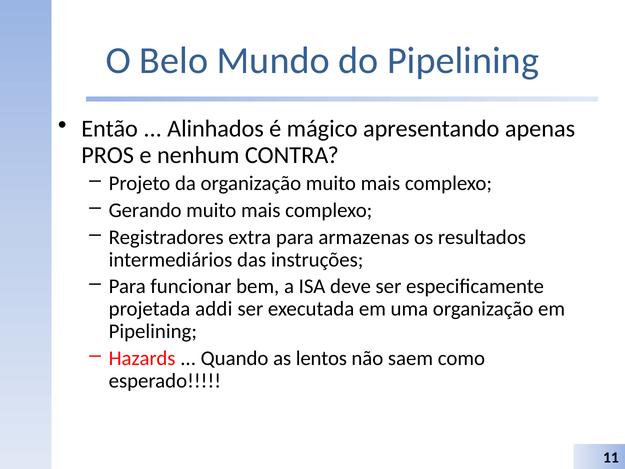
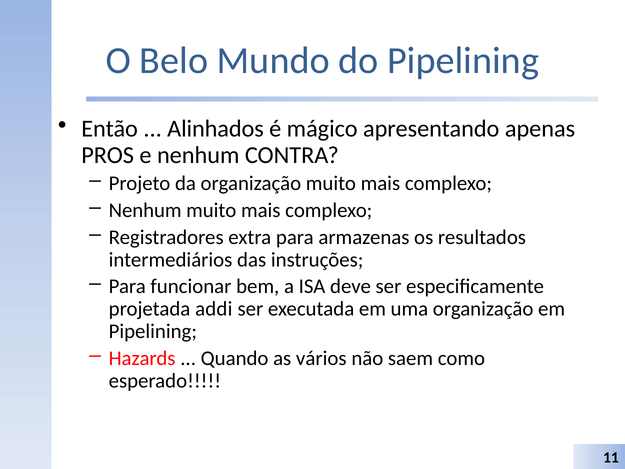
Gerando at (145, 210): Gerando -> Nenhum
lentos: lentos -> vários
